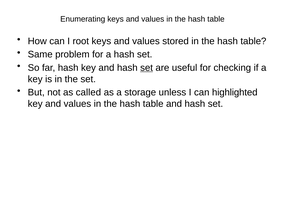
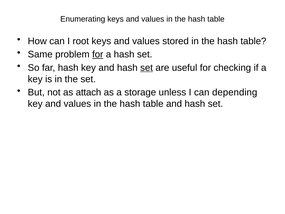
for at (98, 54) underline: none -> present
called: called -> attach
highlighted: highlighted -> depending
